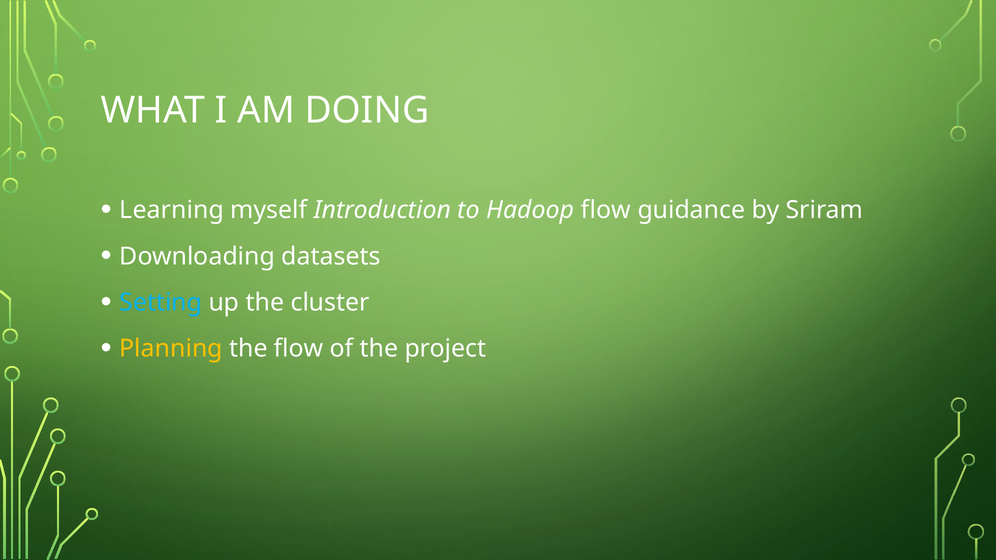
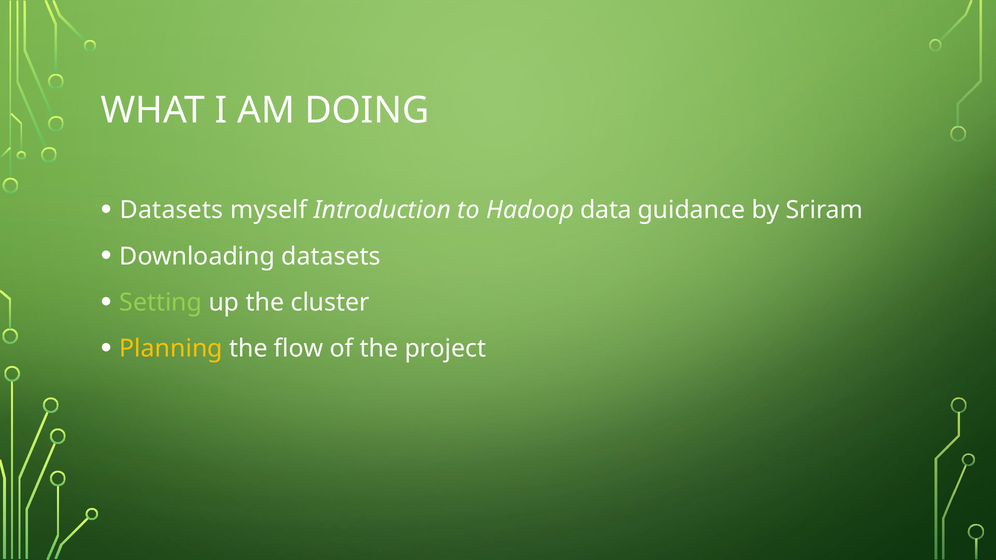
Learning at (172, 210): Learning -> Datasets
Hadoop flow: flow -> data
Setting colour: light blue -> light green
